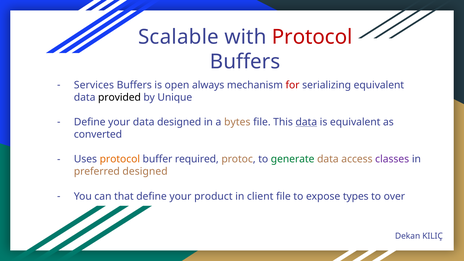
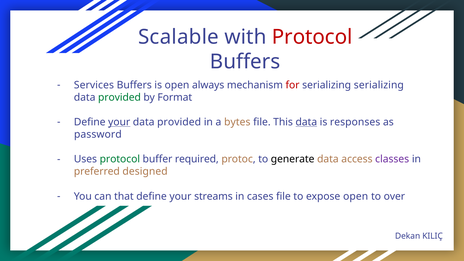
serializing equivalent: equivalent -> serializing
provided at (119, 97) colour: black -> green
Unique: Unique -> Format
your at (119, 122) underline: none -> present
designed at (179, 122): designed -> provided
is equivalent: equivalent -> responses
converted: converted -> password
protocol at (120, 159) colour: orange -> green
generate colour: green -> black
product: product -> streams
client: client -> cases
expose types: types -> open
